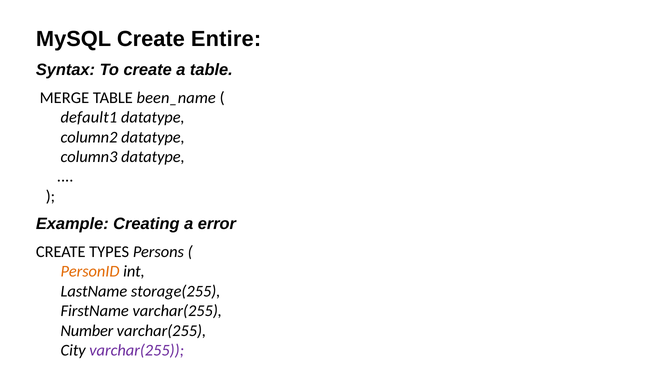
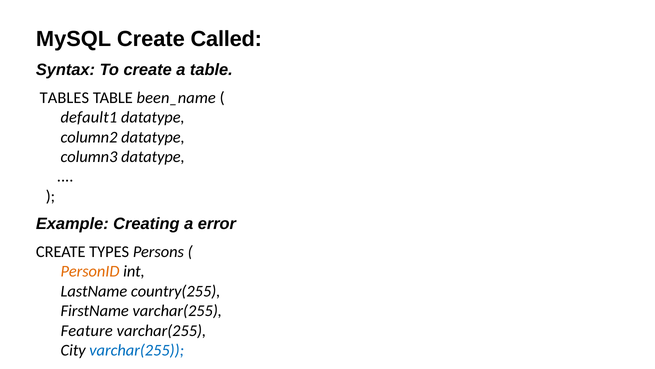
Entire: Entire -> Called
MERGE: MERGE -> TABLES
storage(255: storage(255 -> country(255
Number: Number -> Feature
varchar(255 at (137, 350) colour: purple -> blue
